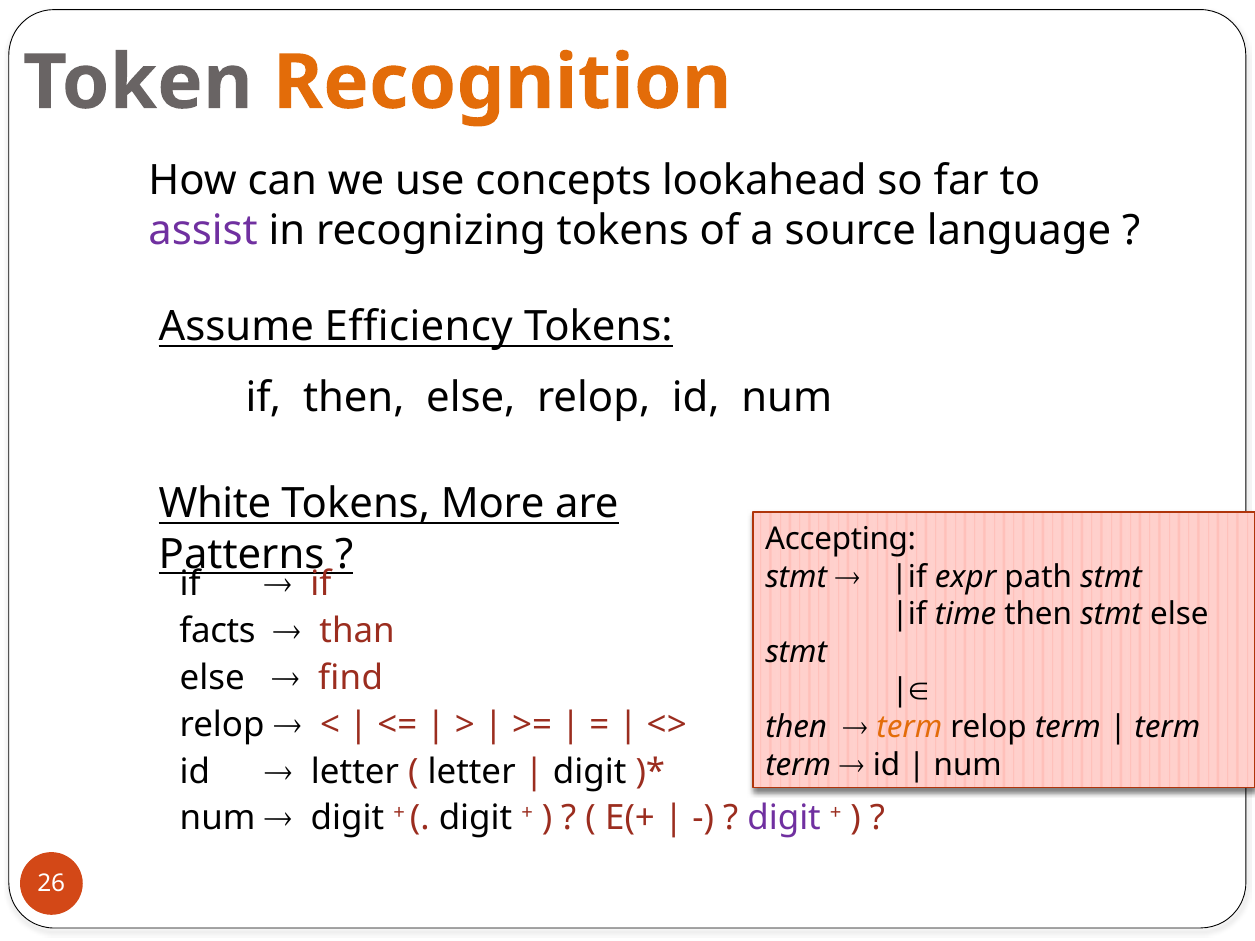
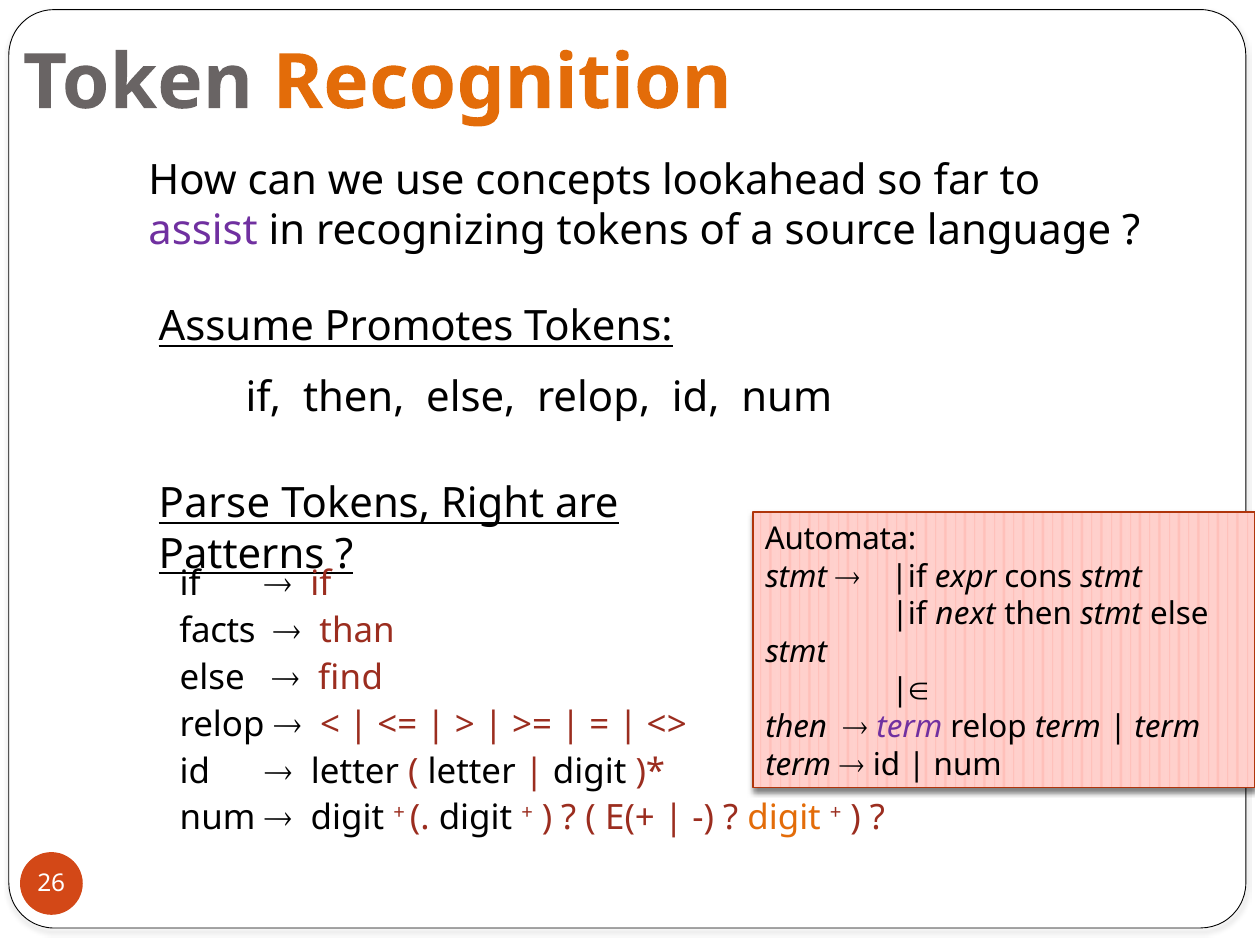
Efficiency: Efficiency -> Promotes
White: White -> Parse
More: More -> Right
Accepting: Accepting -> Automata
path: path -> cons
time: time -> next
term at (909, 728) colour: orange -> purple
digit at (784, 819) colour: purple -> orange
